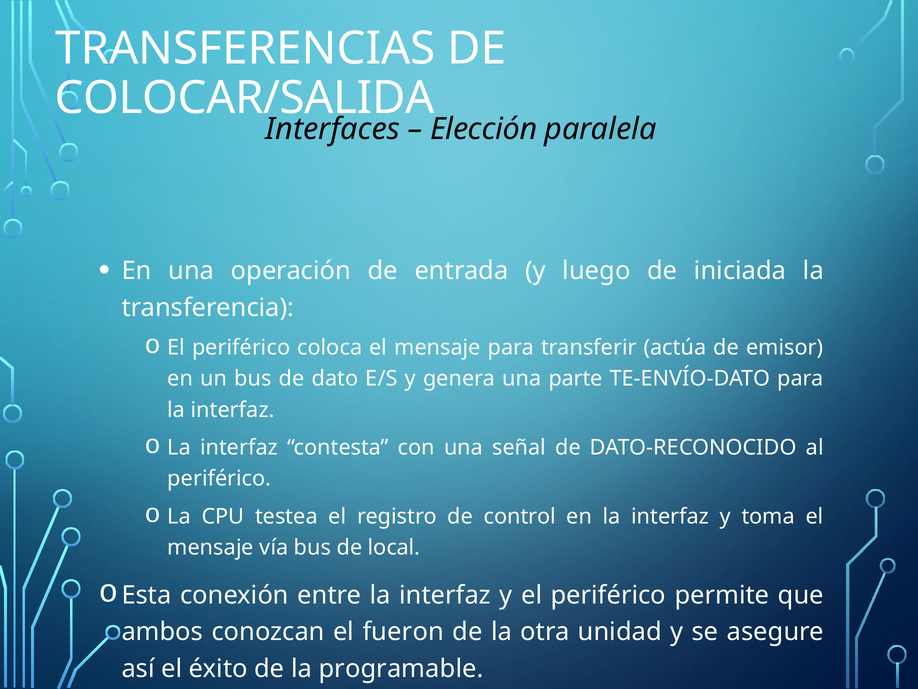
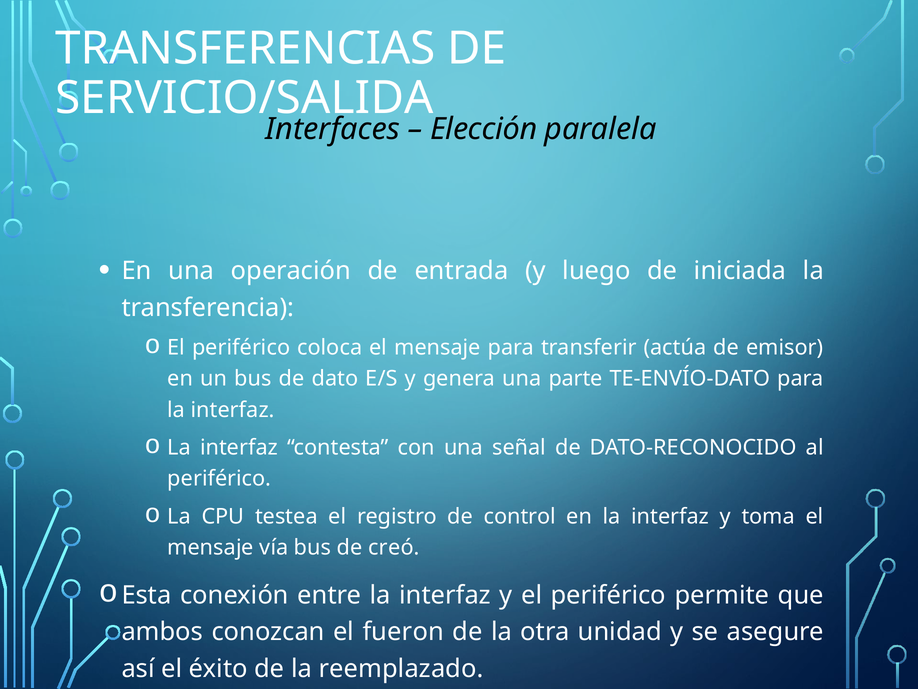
COLOCAR/SALIDA: COLOCAR/SALIDA -> SERVICIO/SALIDA
local: local -> creó
programable: programable -> reemplazado
